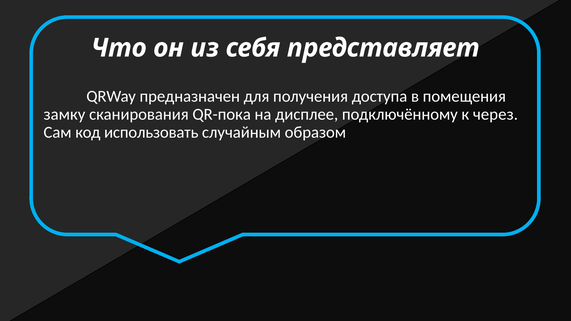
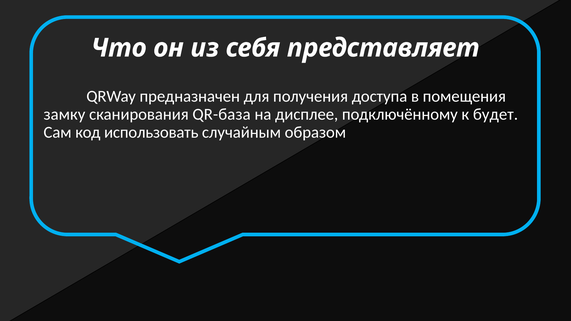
QR-пока: QR-пока -> QR-база
через: через -> будет
